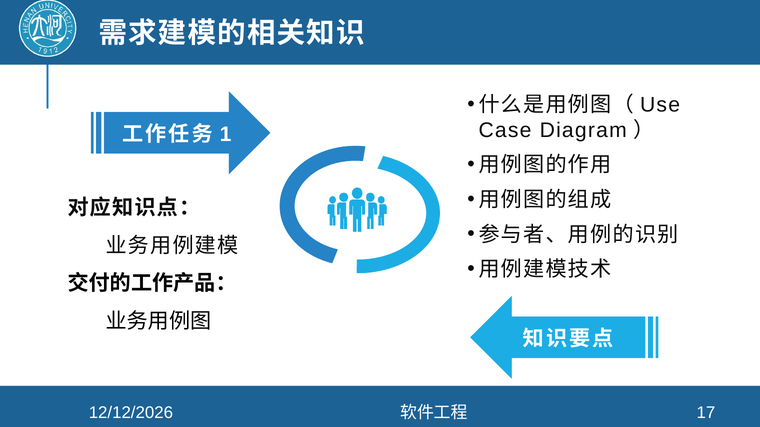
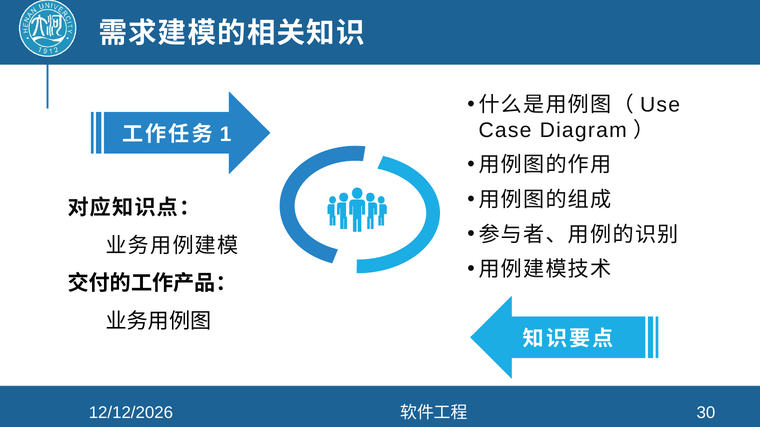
17: 17 -> 30
